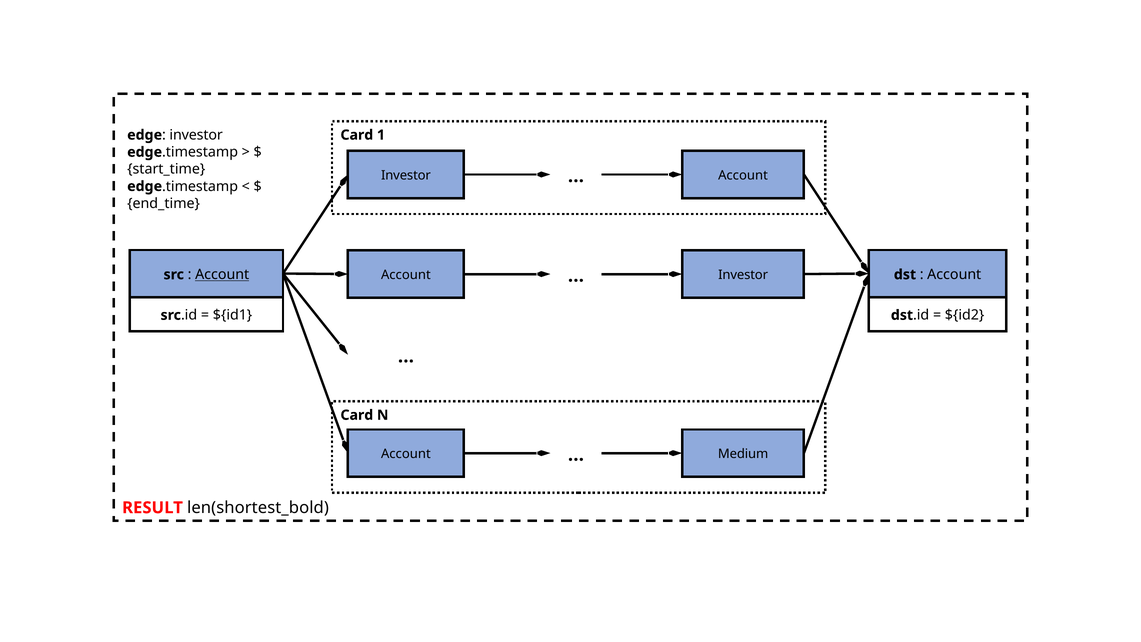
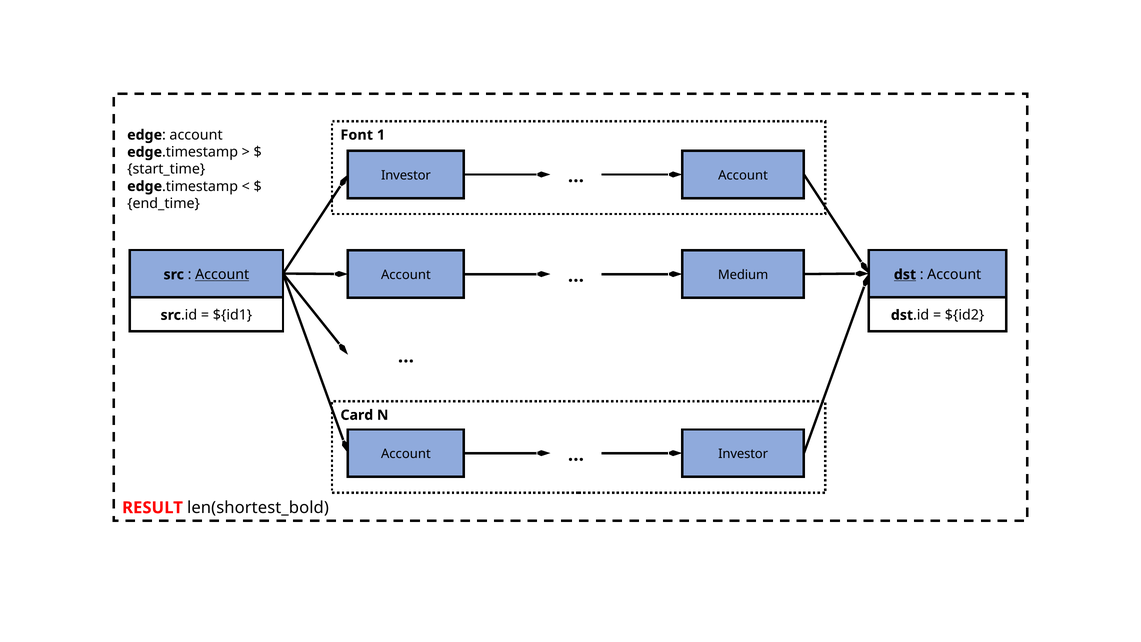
edge investor: investor -> account
Card at (357, 135): Card -> Font
Account Investor: Investor -> Medium
dst underline: none -> present
Account Medium: Medium -> Investor
